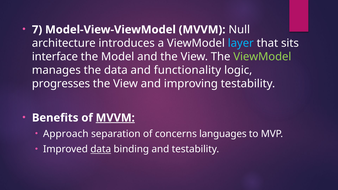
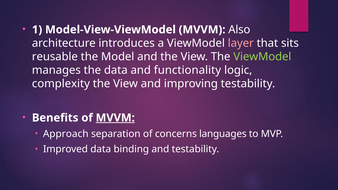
7: 7 -> 1
Null: Null -> Also
layer colour: light blue -> pink
interface: interface -> reusable
progresses: progresses -> complexity
data at (101, 149) underline: present -> none
